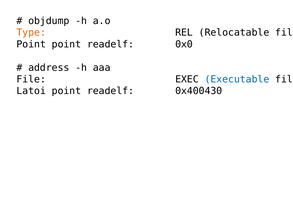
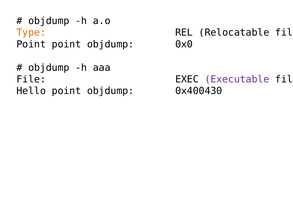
readelf at (111, 44): readelf -> objdump
address at (49, 68): address -> objdump
Executable colour: blue -> purple
Latoi: Latoi -> Hello
readelf at (111, 91): readelf -> objdump
